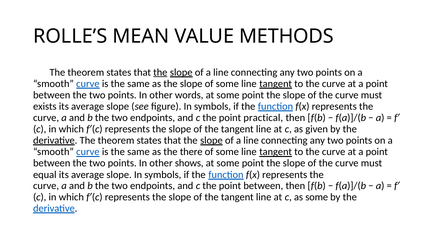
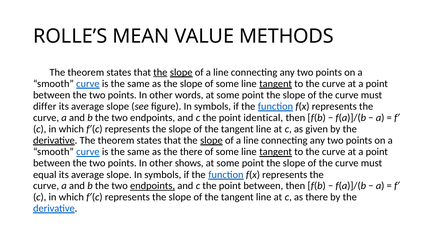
exists: exists -> differ
practical: practical -> identical
endpoints at (153, 186) underline: none -> present
as some: some -> there
